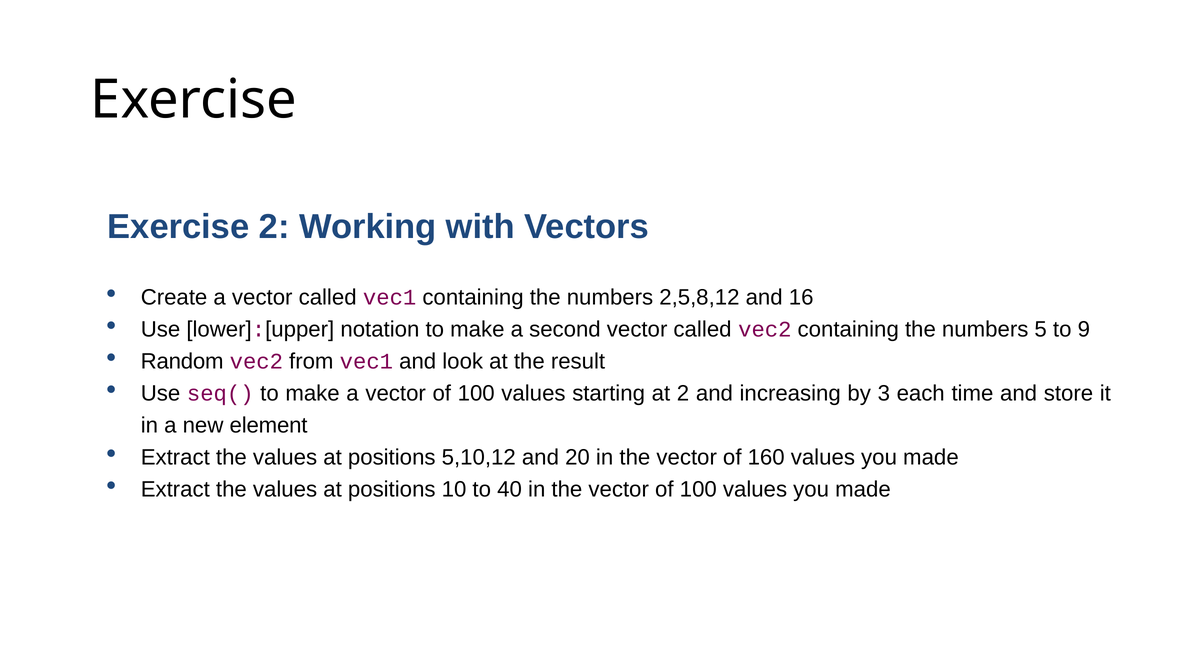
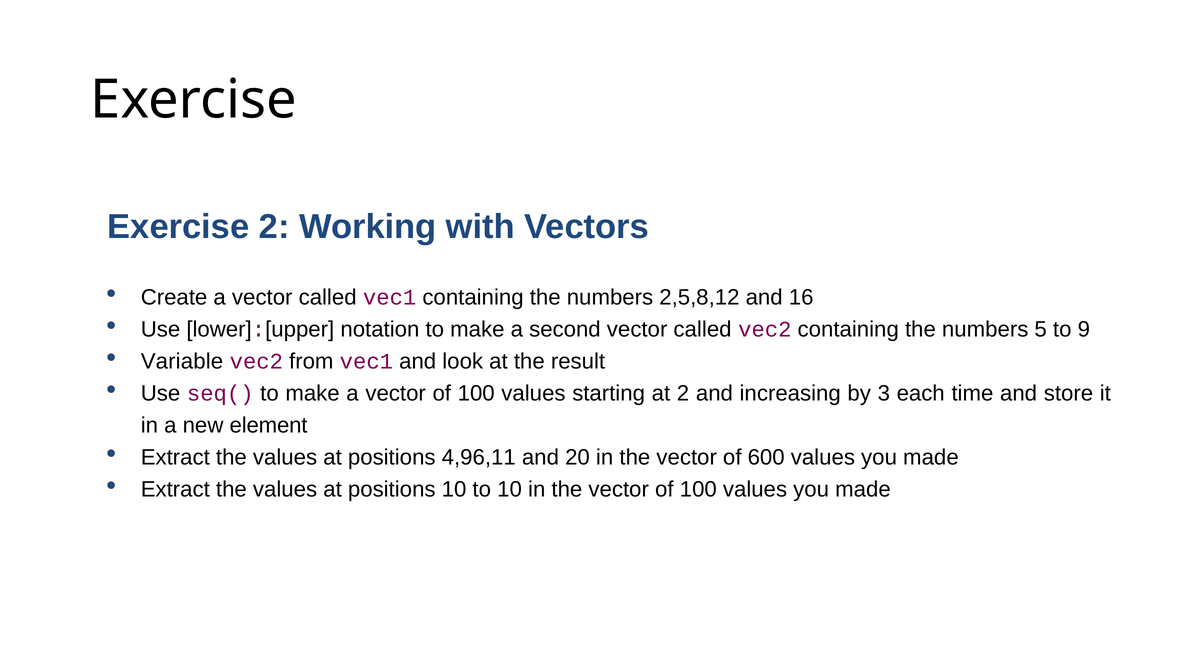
Random: Random -> Variable
5,10,12: 5,10,12 -> 4,96,11
160: 160 -> 600
to 40: 40 -> 10
